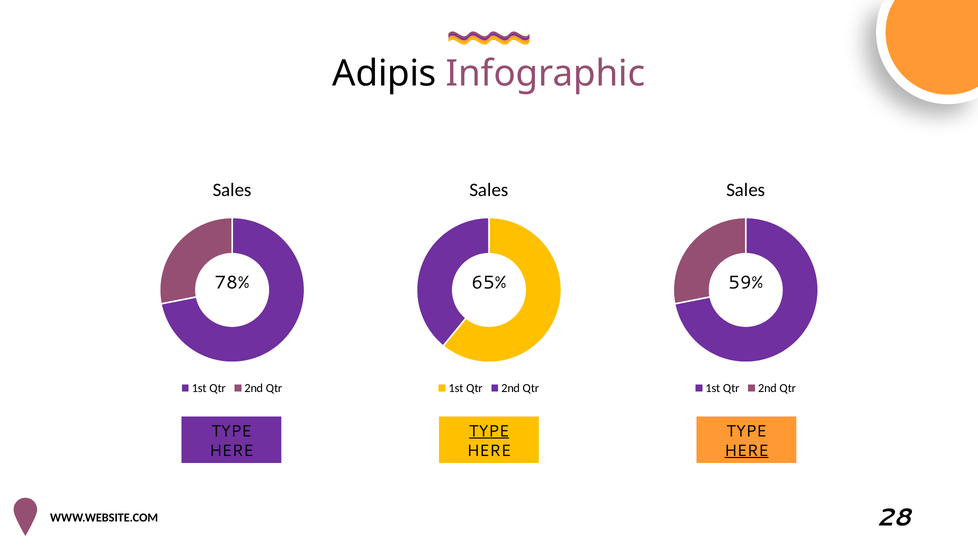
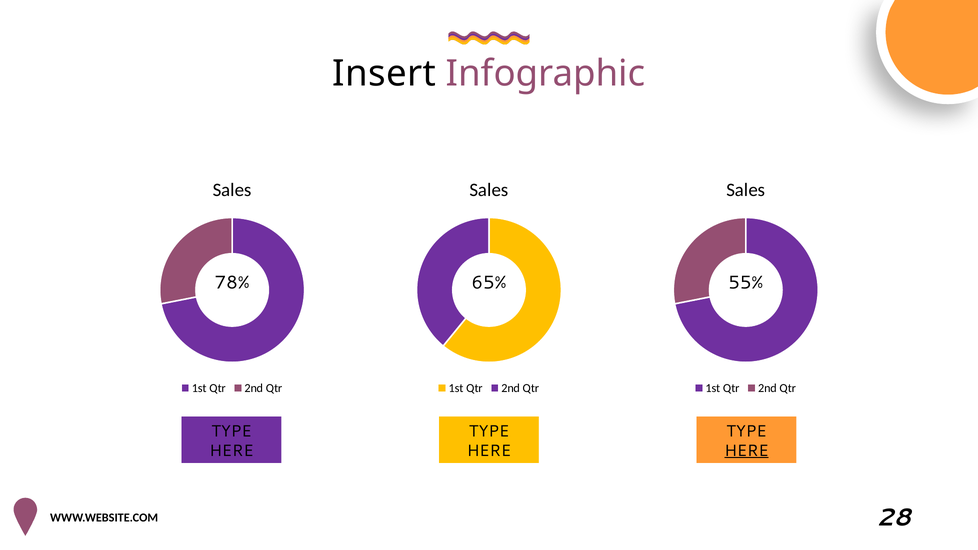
Adipis: Adipis -> Insert
59%: 59% -> 55%
TYPE at (489, 431) underline: present -> none
